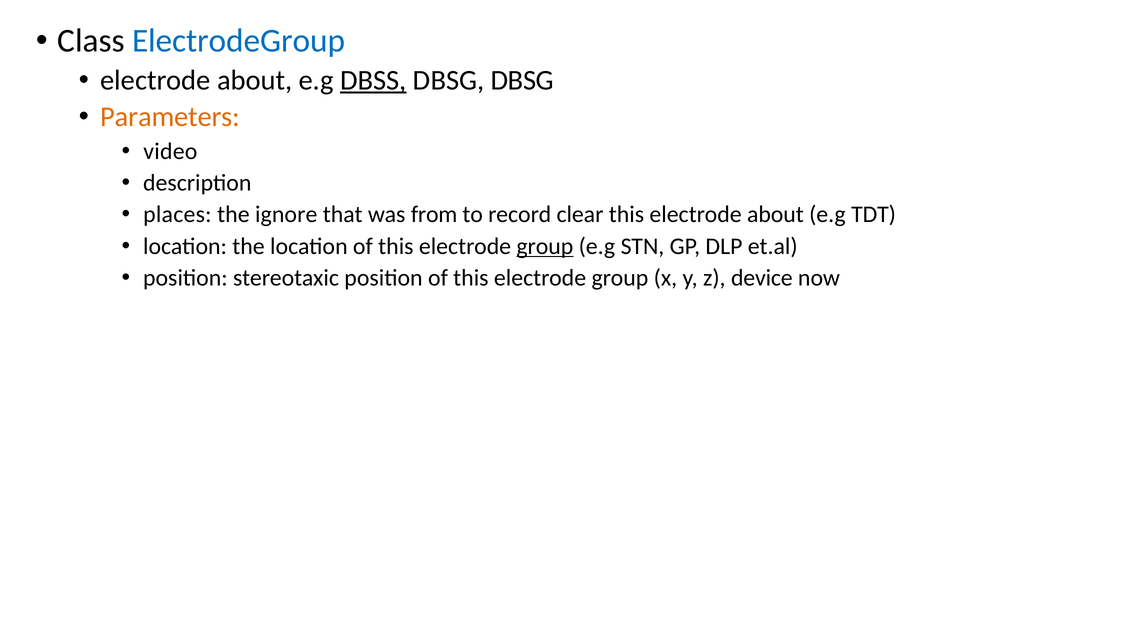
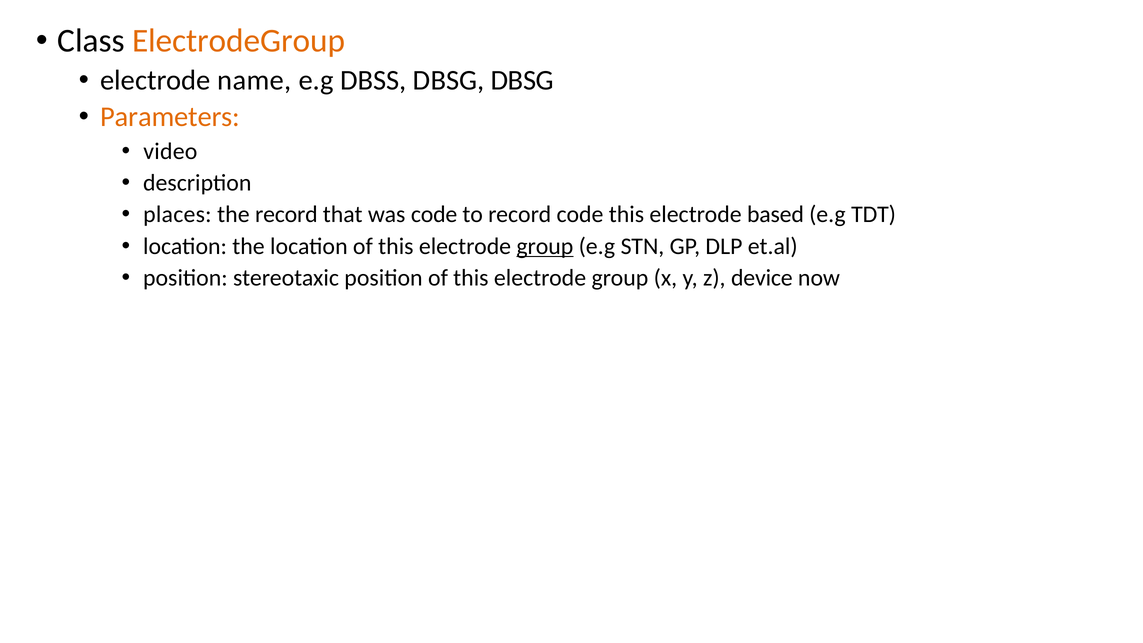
ElectrodeGroup colour: blue -> orange
about at (255, 80): about -> name
DBSS underline: present -> none
the ignore: ignore -> record
was from: from -> code
record clear: clear -> code
this electrode about: about -> based
